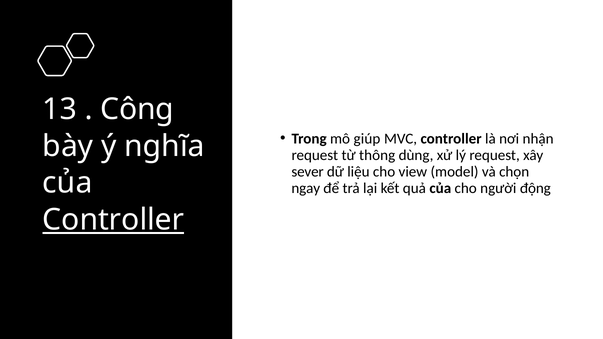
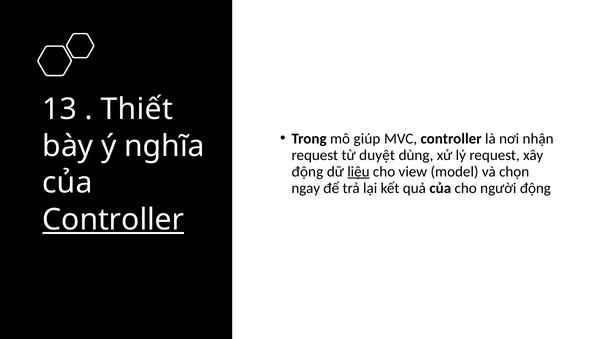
Công: Công -> Thiết
thông: thông -> duyệt
sever at (308, 172): sever -> động
liệu underline: none -> present
